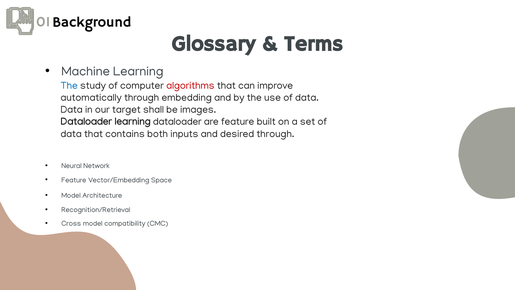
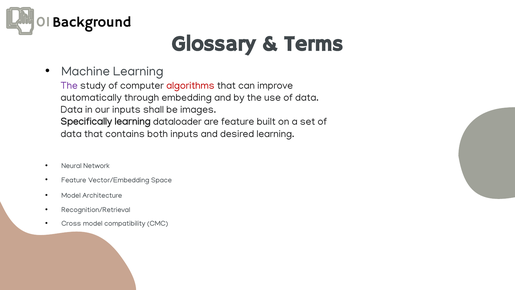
The at (69, 85) colour: blue -> purple
our target: target -> inputs
Dataloader at (86, 122): Dataloader -> Specifically
desired through: through -> learning
